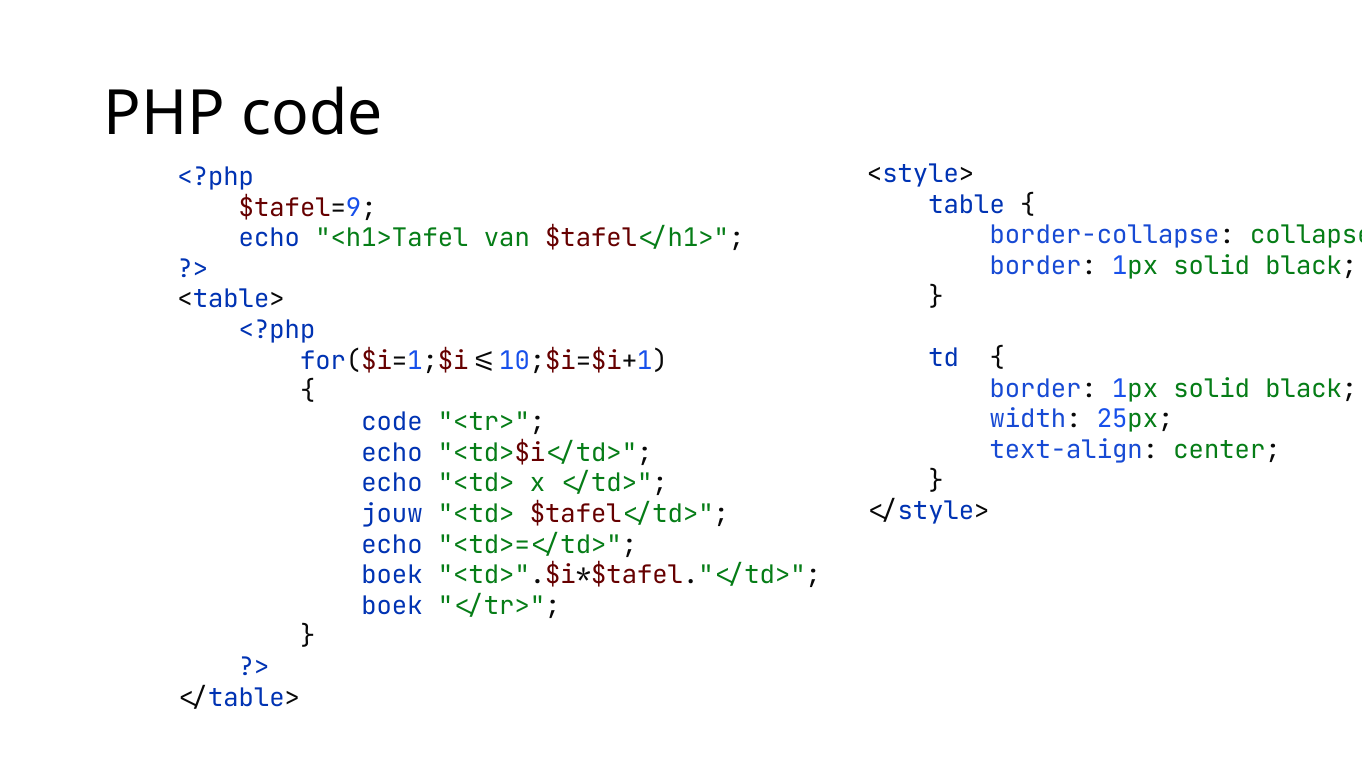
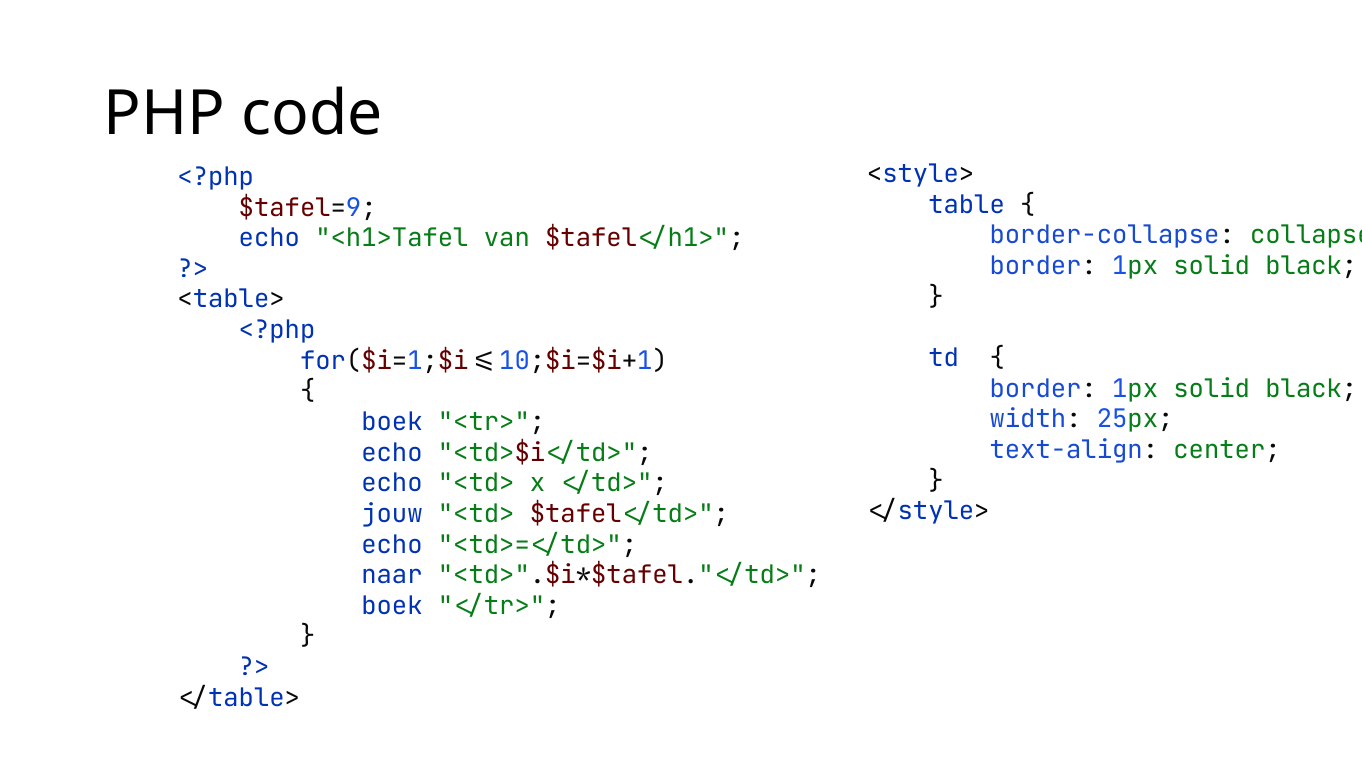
code at (392, 422): code -> boek
boek at (392, 575): boek -> naar
